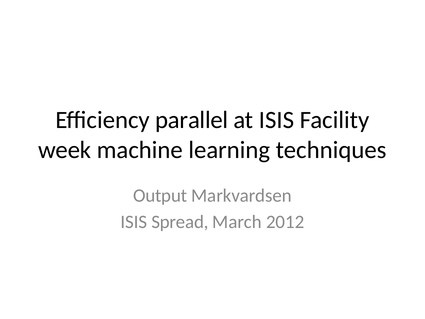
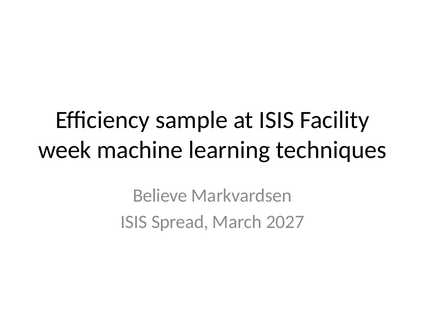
parallel: parallel -> sample
Output: Output -> Believe
2012: 2012 -> 2027
